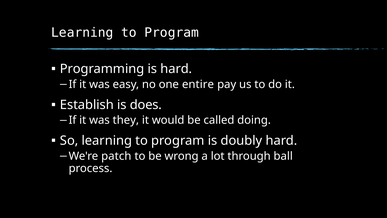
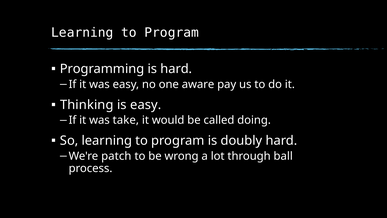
entire: entire -> aware
Establish: Establish -> Thinking
is does: does -> easy
they: they -> take
